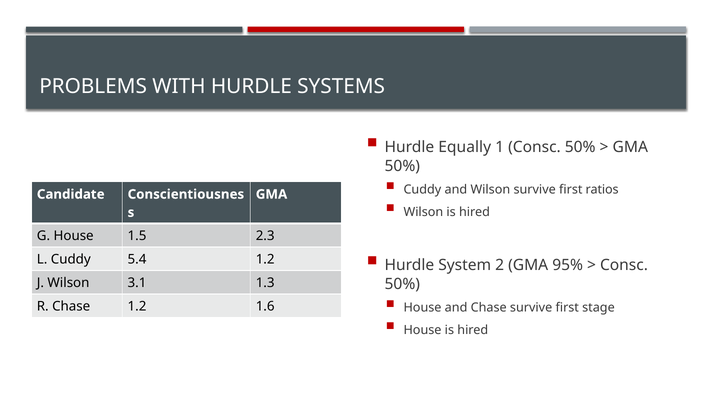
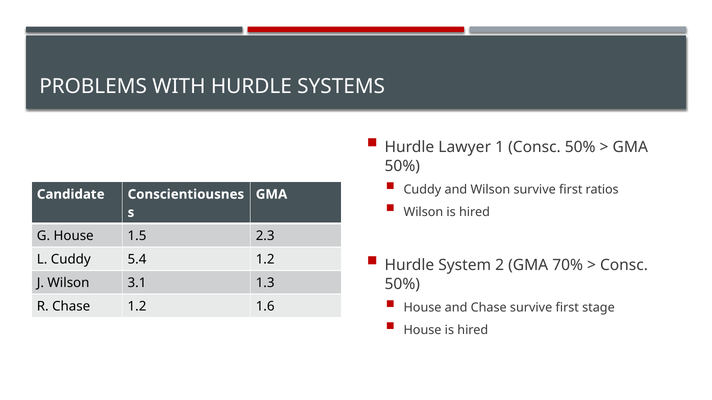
Equally: Equally -> Lawyer
95%: 95% -> 70%
